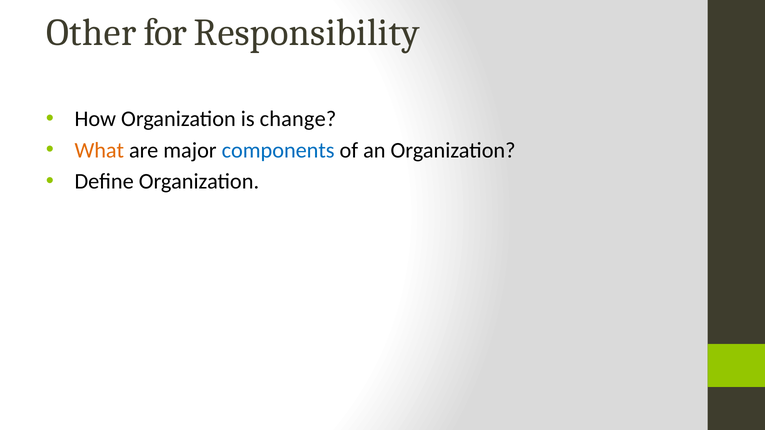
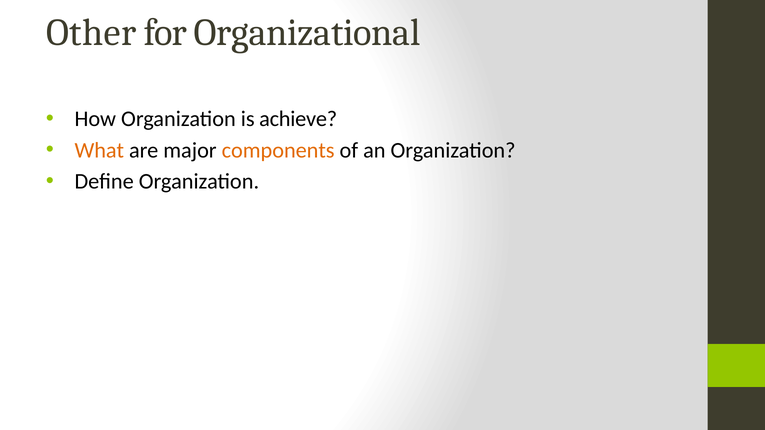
Responsibility: Responsibility -> Organizational
change: change -> achieve
components colour: blue -> orange
